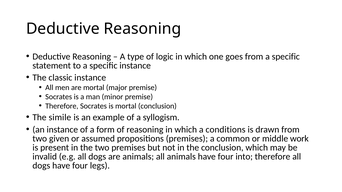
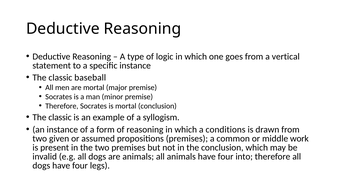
from a specific: specific -> vertical
classic instance: instance -> baseball
simile at (60, 118): simile -> classic
